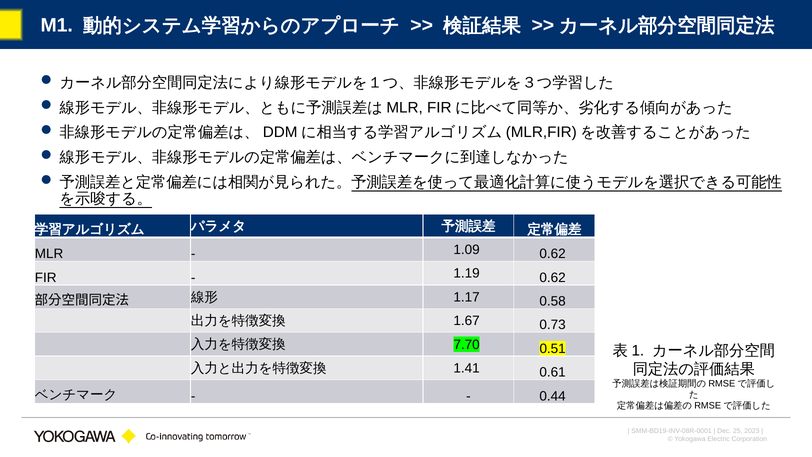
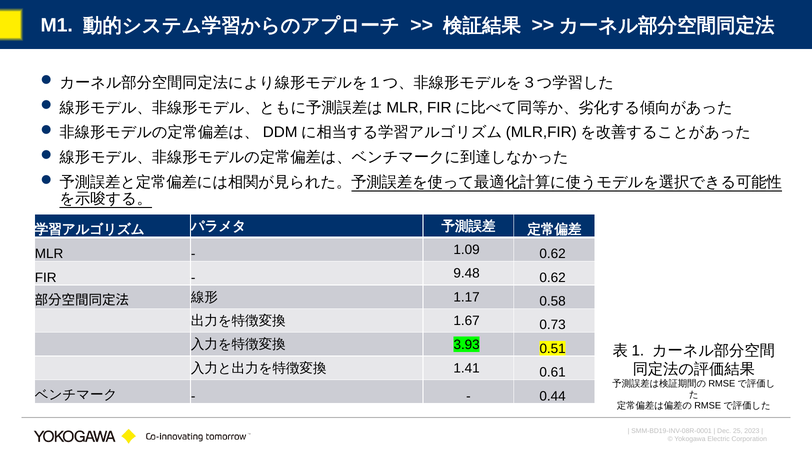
1.19: 1.19 -> 9.48
7.70: 7.70 -> 3.93
